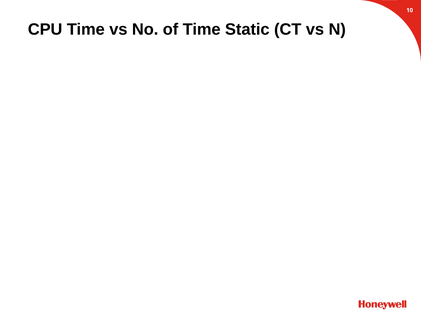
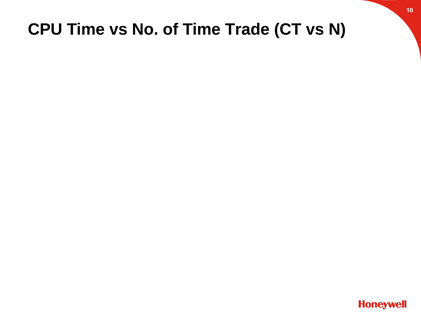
Static: Static -> Trade
